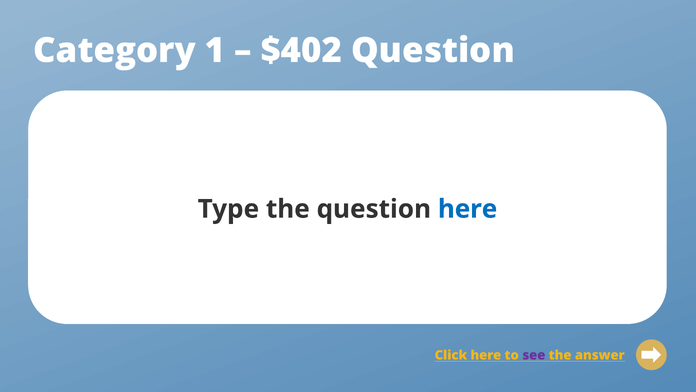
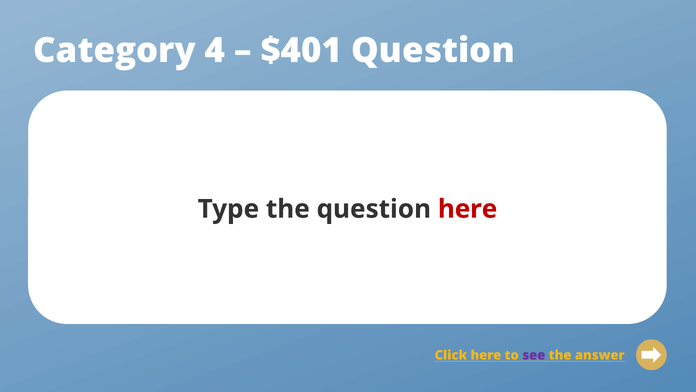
1: 1 -> 4
$402: $402 -> $401
here at (468, 209) colour: blue -> red
